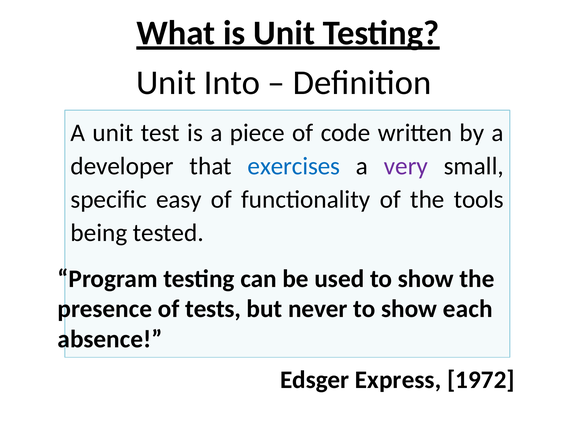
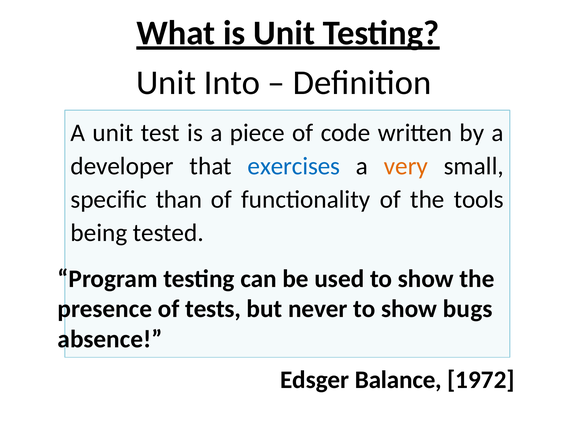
very colour: purple -> orange
easy: easy -> than
each: each -> bugs
Express: Express -> Balance
